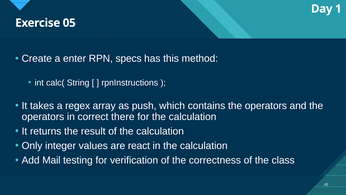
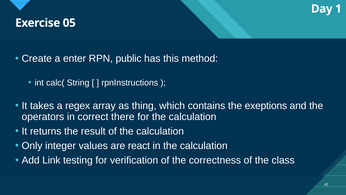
specs: specs -> public
push: push -> thing
contains the operators: operators -> exeptions
Mail: Mail -> Link
